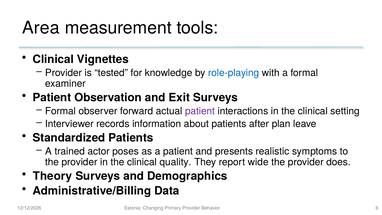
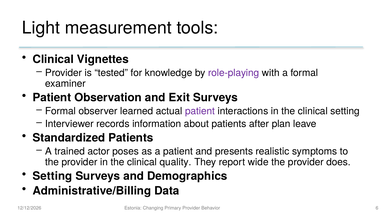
Area: Area -> Light
role-playing colour: blue -> purple
forward: forward -> learned
Theory at (52, 176): Theory -> Setting
